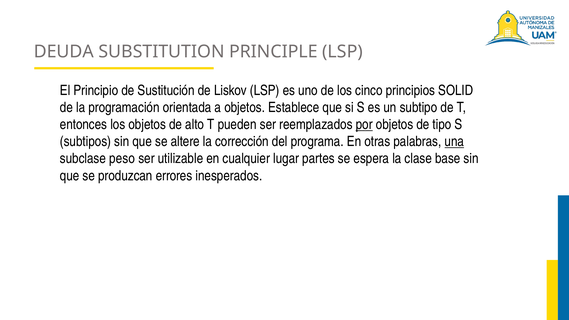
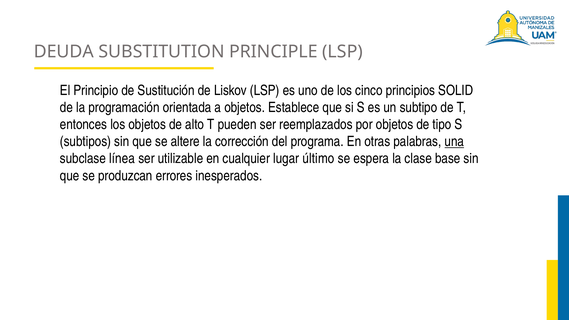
por underline: present -> none
peso: peso -> línea
partes: partes -> último
